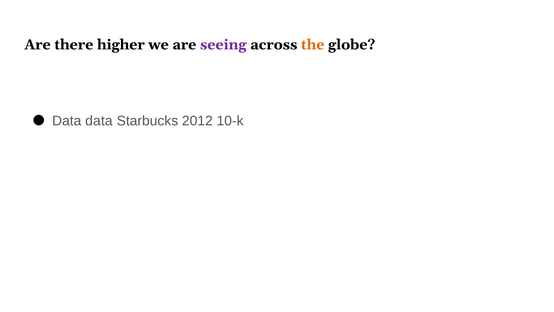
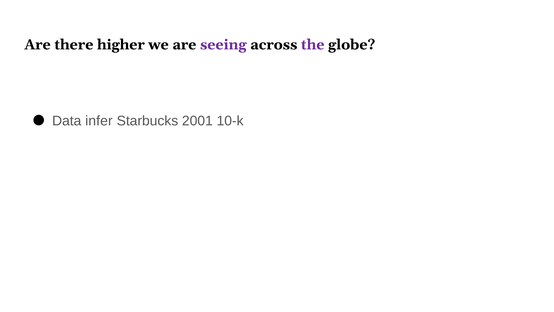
the colour: orange -> purple
Data data: data -> infer
2012: 2012 -> 2001
